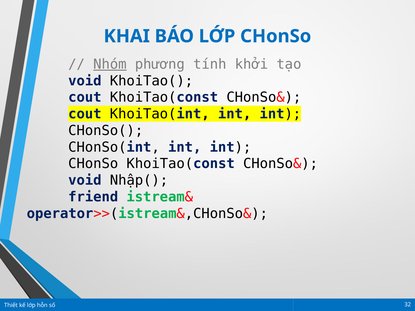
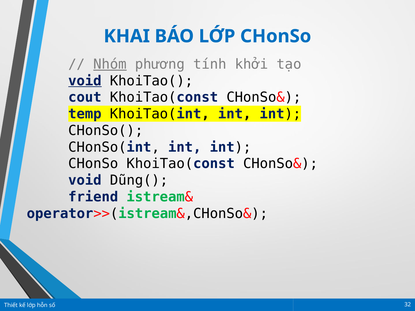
void at (85, 81) underline: none -> present
cout at (85, 114): cout -> temp
Nhập(: Nhập( -> Dũng(
